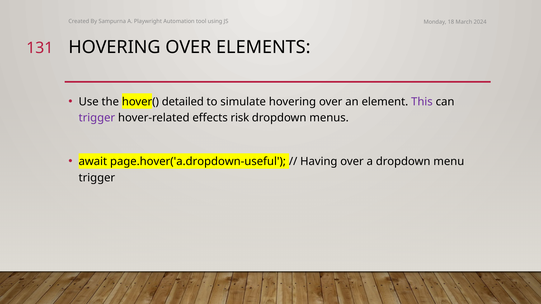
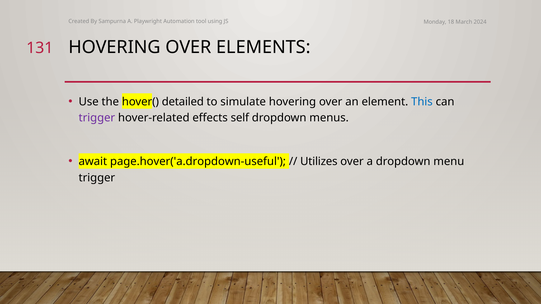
This colour: purple -> blue
risk: risk -> self
Having: Having -> Utilizes
